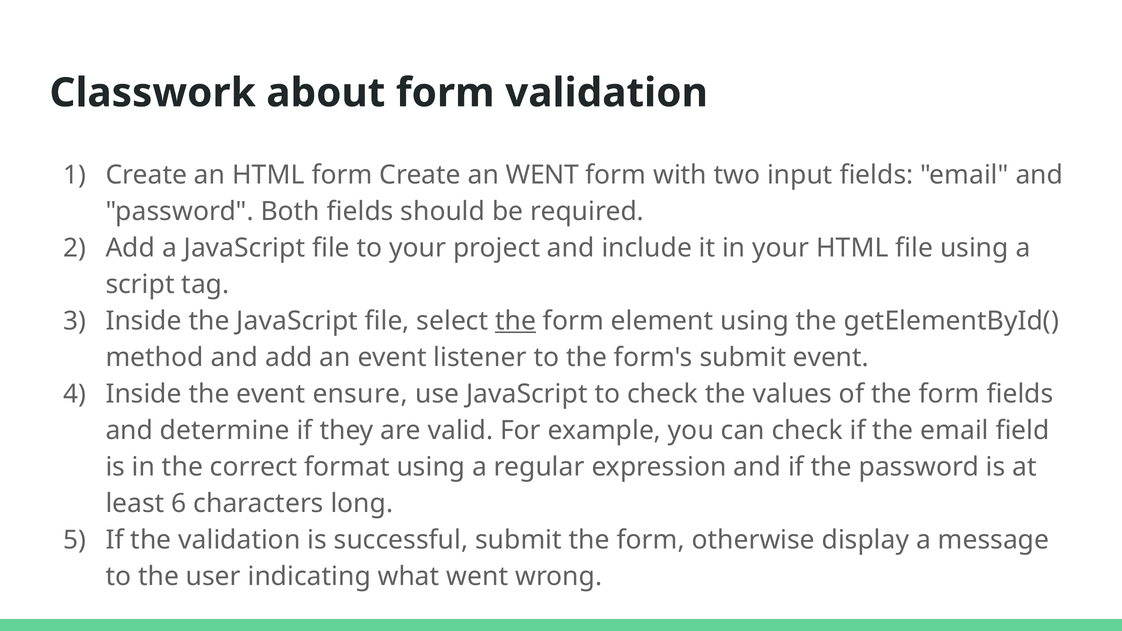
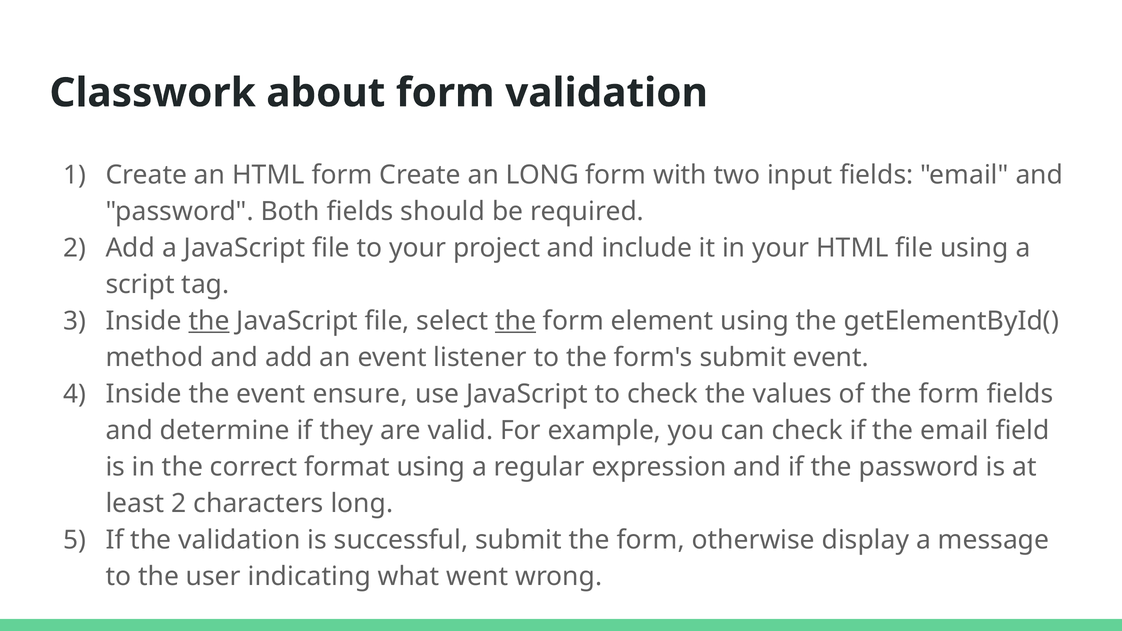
an WENT: WENT -> LONG
the at (209, 321) underline: none -> present
least 6: 6 -> 2
